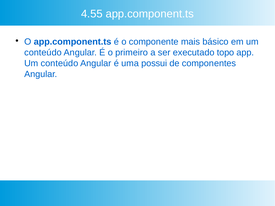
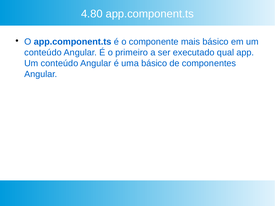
4.55: 4.55 -> 4.80
topo: topo -> qual
uma possui: possui -> básico
